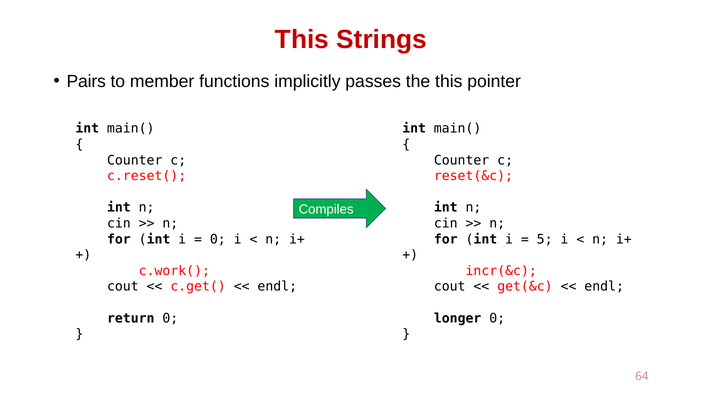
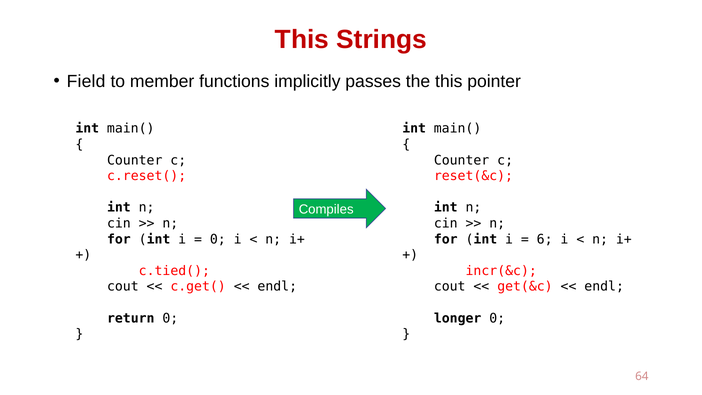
Pairs: Pairs -> Field
5: 5 -> 6
c.work(: c.work( -> c.tied(
